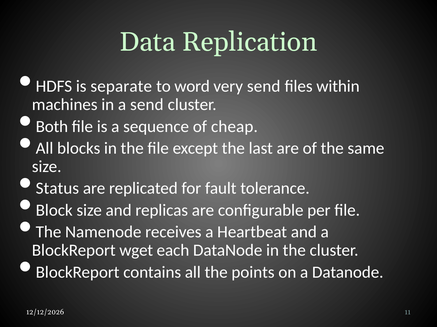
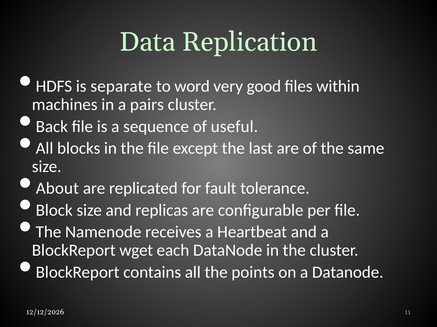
very send: send -> good
a send: send -> pairs
Both: Both -> Back
cheap: cheap -> useful
Status: Status -> About
